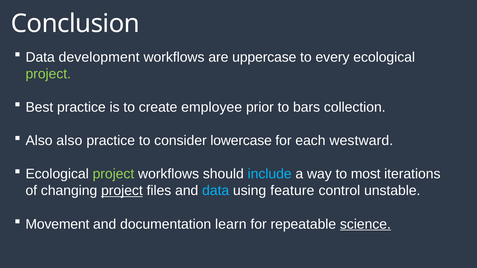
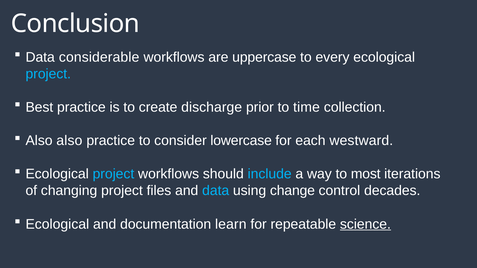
development: development -> considerable
project at (48, 74) colour: light green -> light blue
employee: employee -> discharge
bars: bars -> time
project at (113, 174) colour: light green -> light blue
project at (122, 191) underline: present -> none
feature: feature -> change
unstable: unstable -> decades
Movement at (57, 224): Movement -> Ecological
